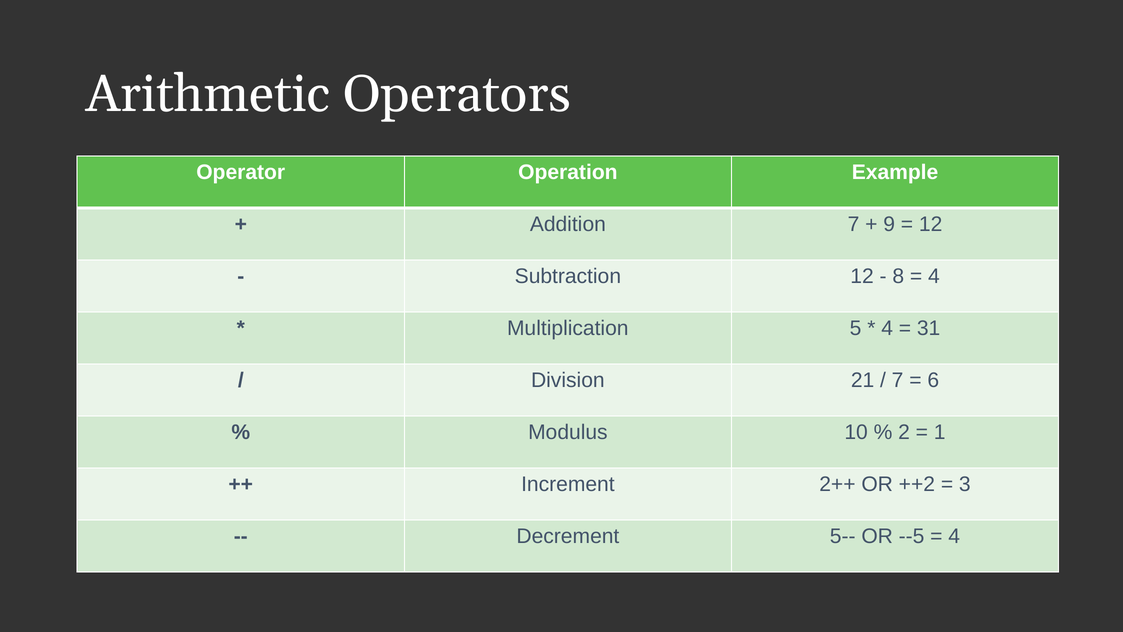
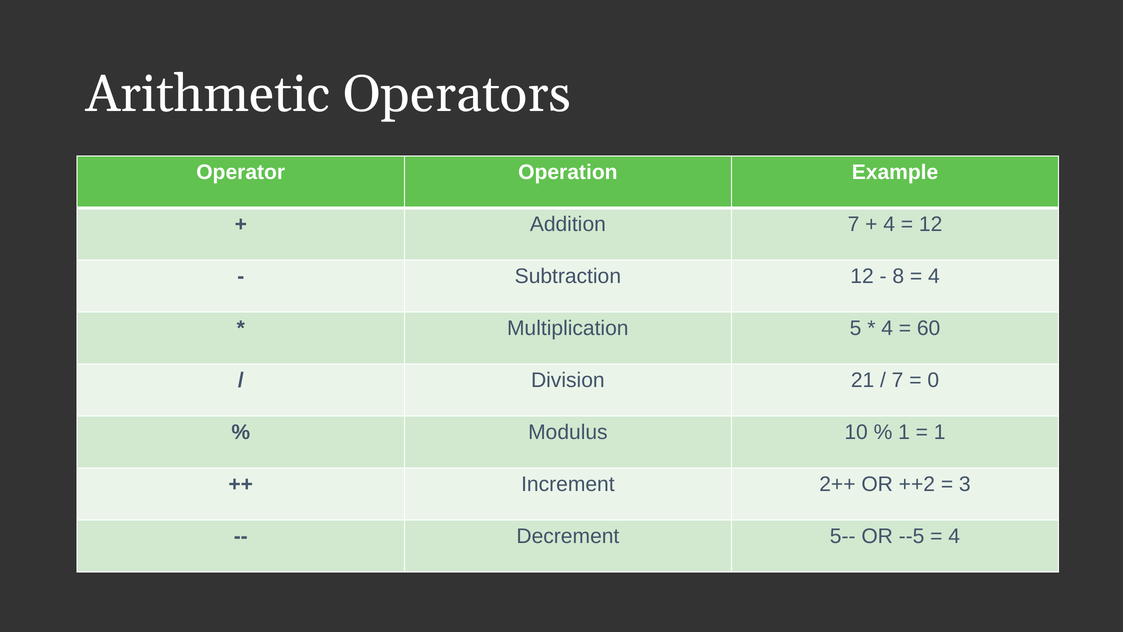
9 at (889, 224): 9 -> 4
31: 31 -> 60
6: 6 -> 0
2 at (904, 432): 2 -> 1
